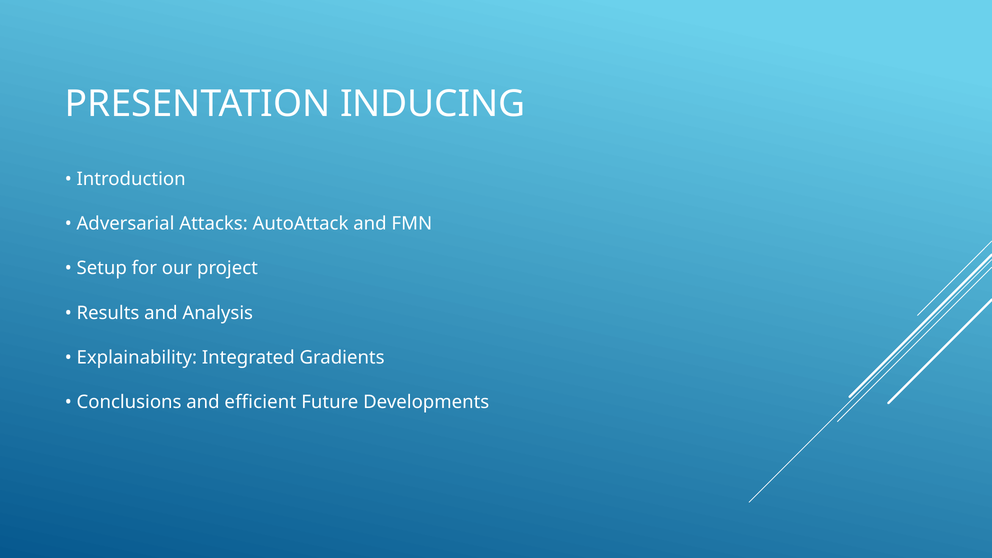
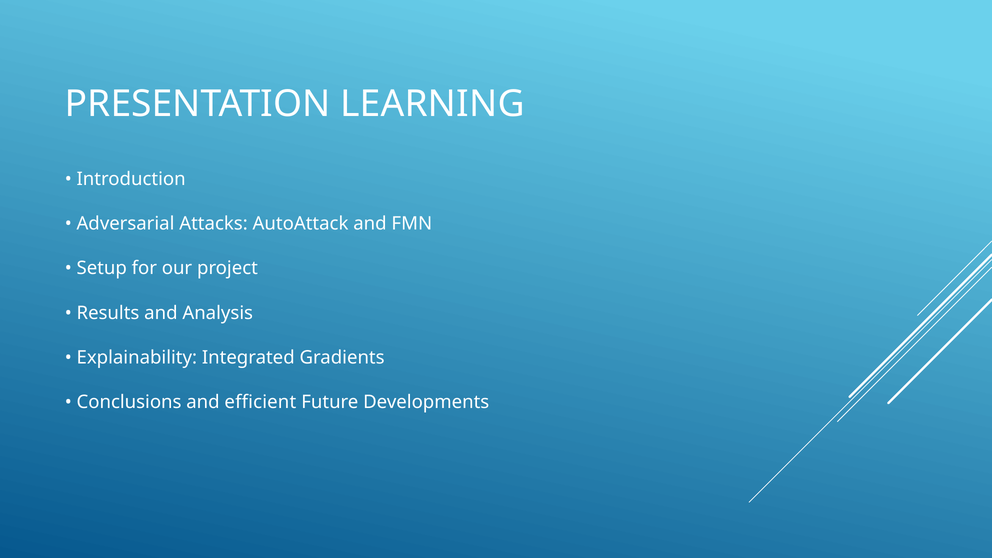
INDUCING: INDUCING -> LEARNING
